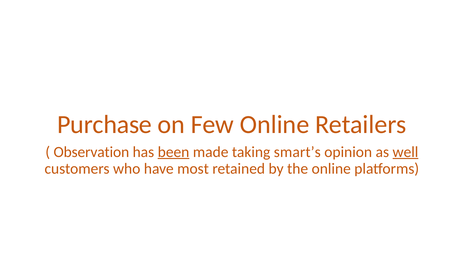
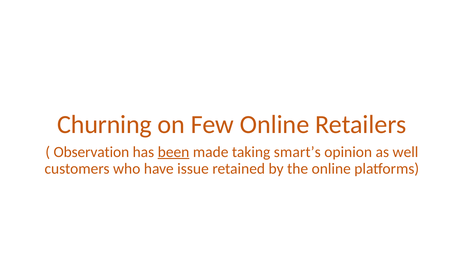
Purchase: Purchase -> Churning
well underline: present -> none
most: most -> issue
